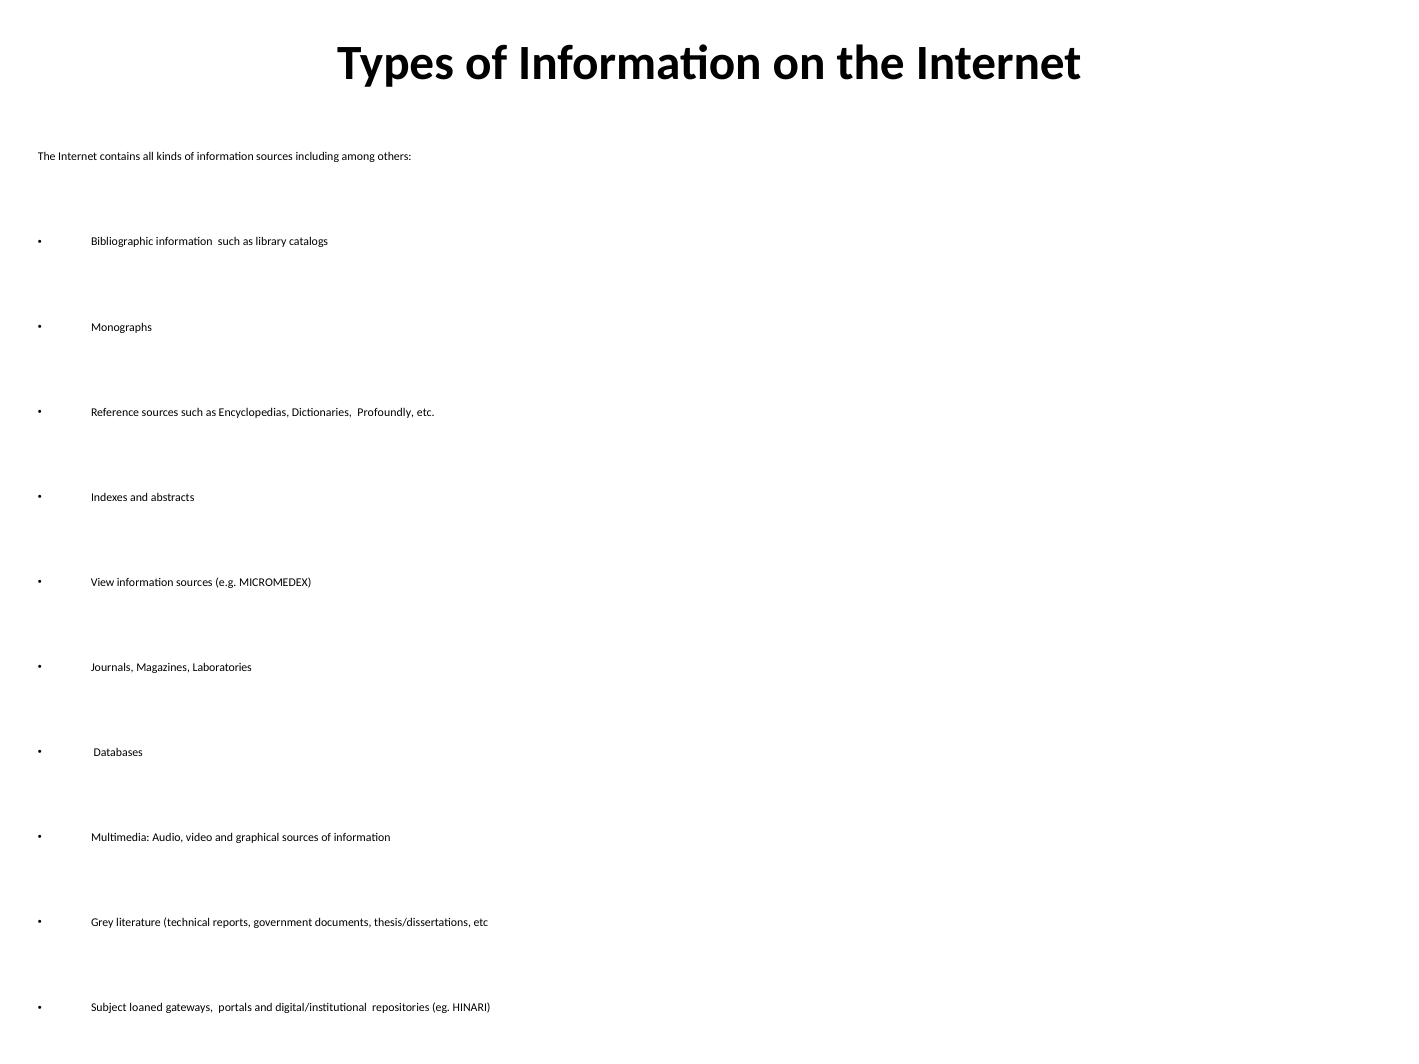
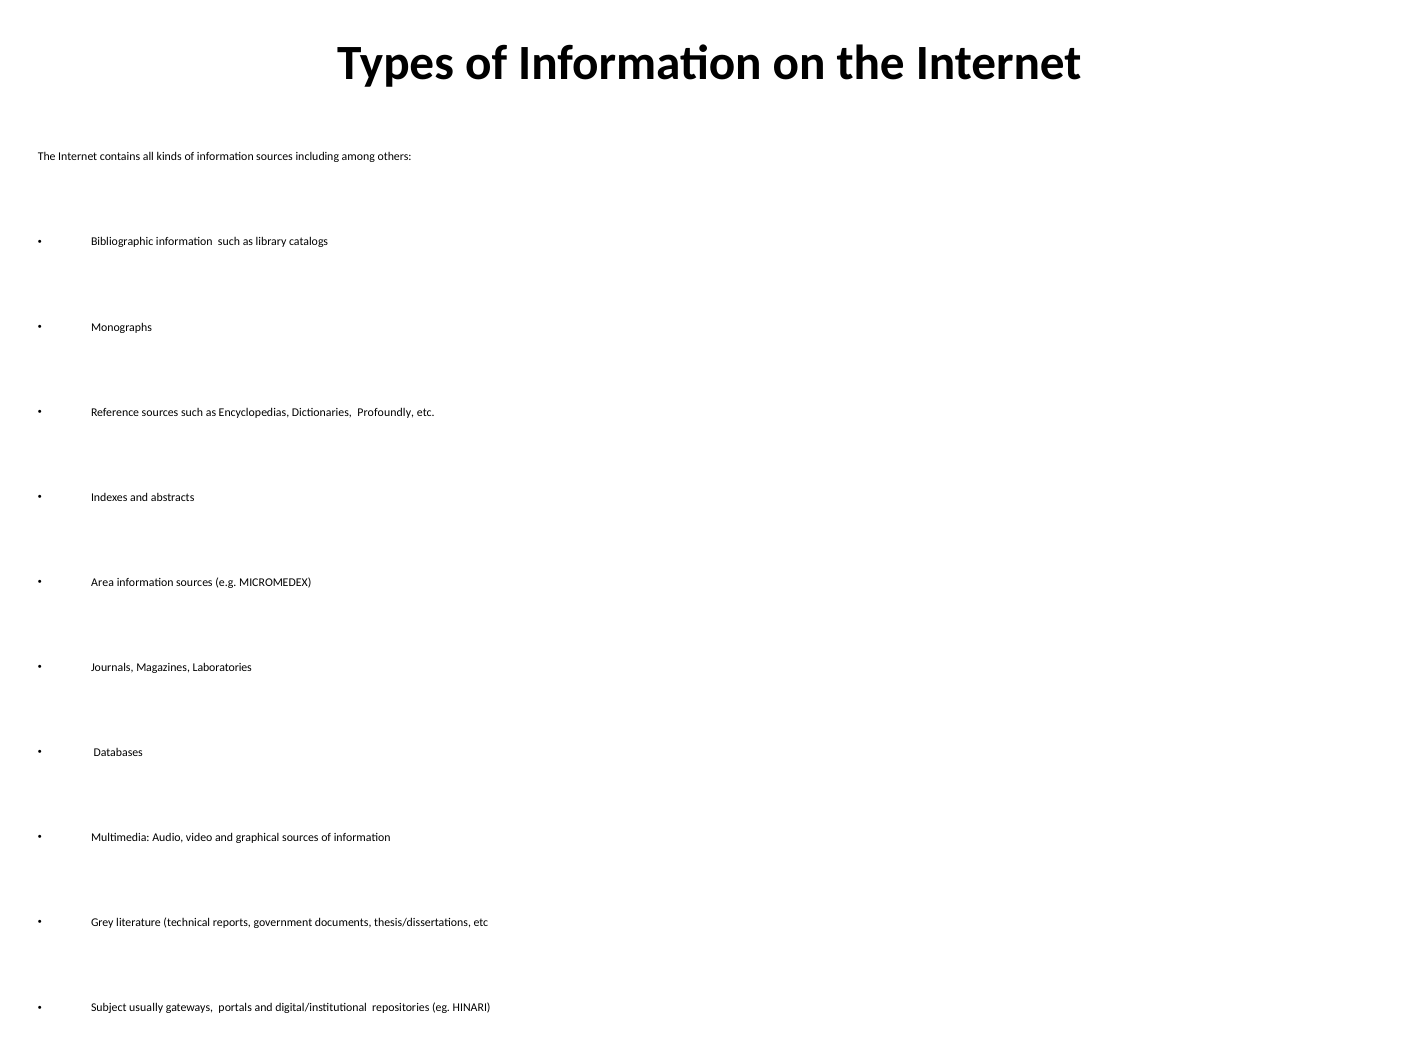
View: View -> Area
loaned: loaned -> usually
